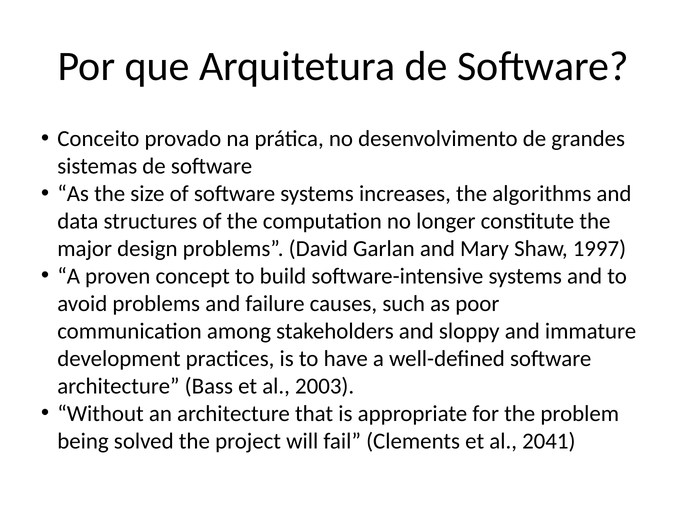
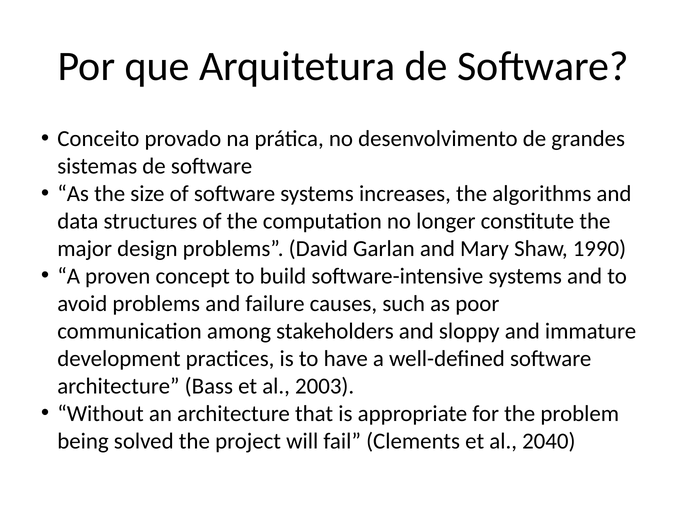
1997: 1997 -> 1990
2041: 2041 -> 2040
